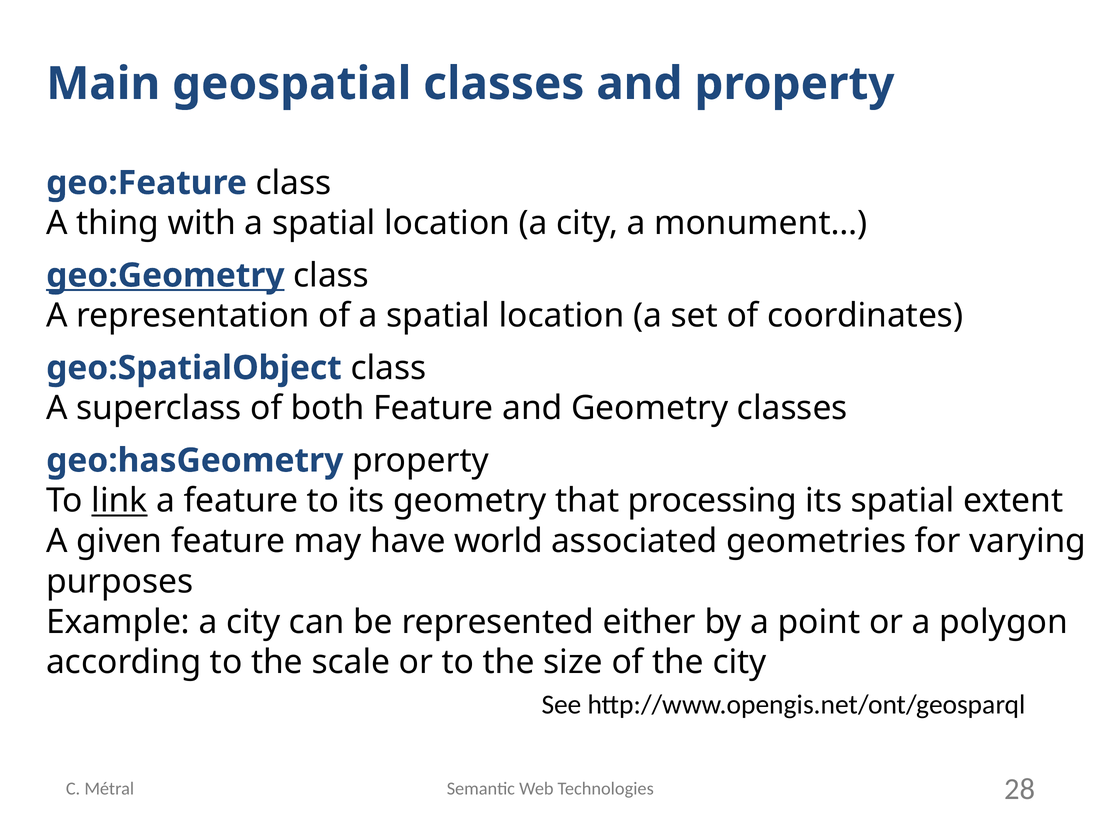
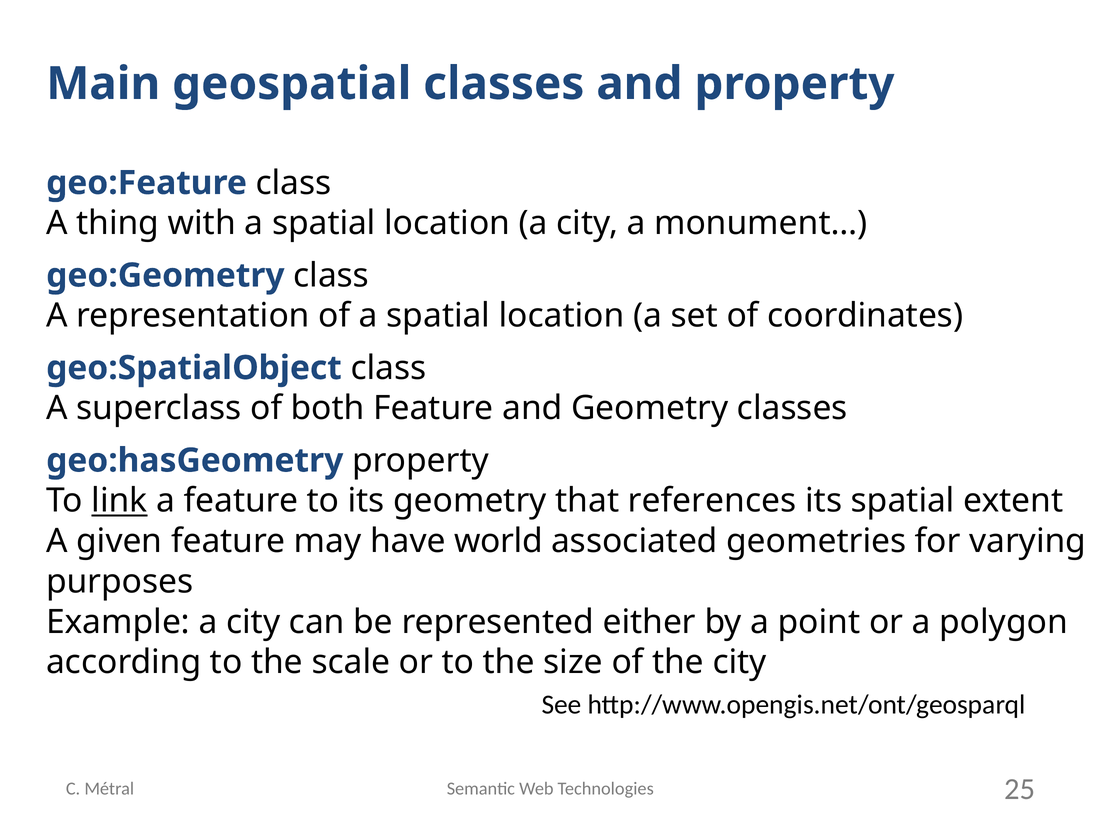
geo:Geometry underline: present -> none
processing: processing -> references
28: 28 -> 25
